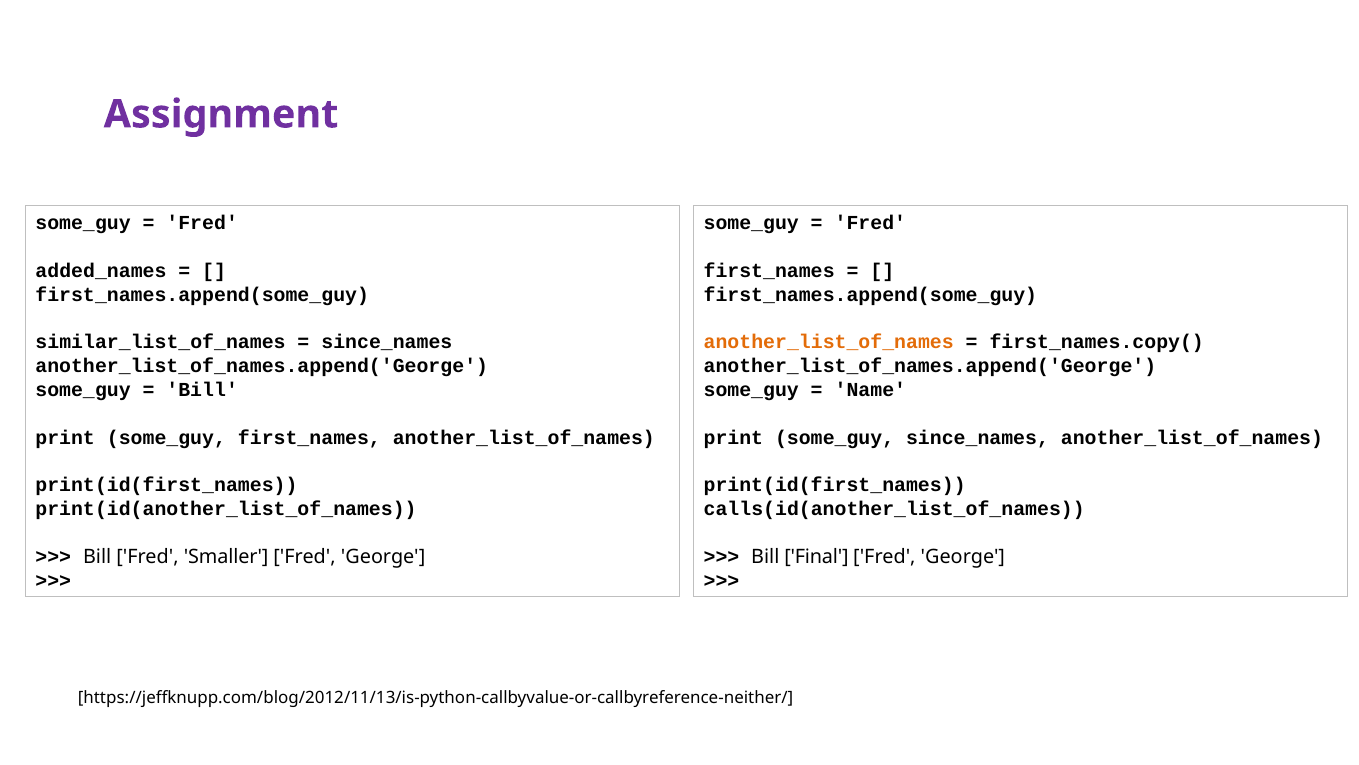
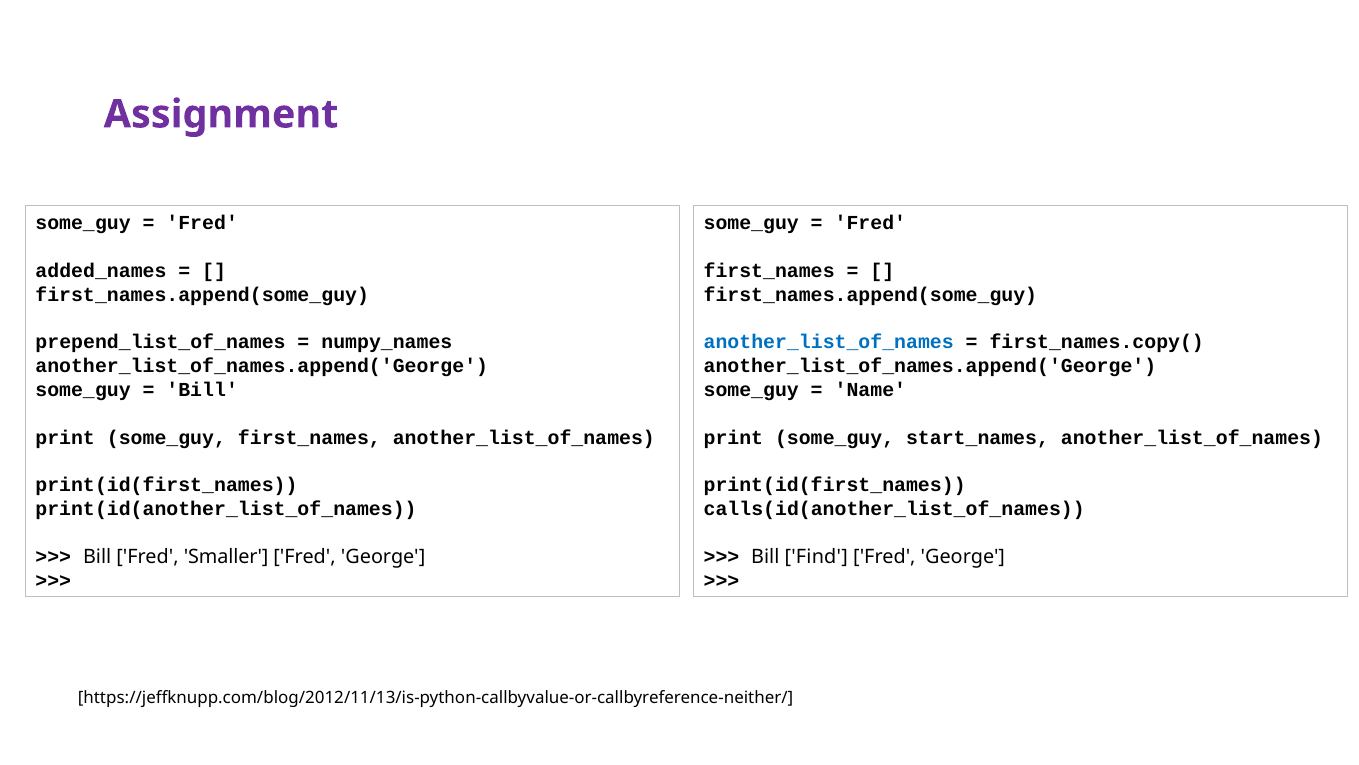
similar_list_of_names: similar_list_of_names -> prepend_list_of_names
since_names at (387, 342): since_names -> numpy_names
another_list_of_names at (829, 342) colour: orange -> blue
some_guy since_names: since_names -> start_names
Final: Final -> Find
